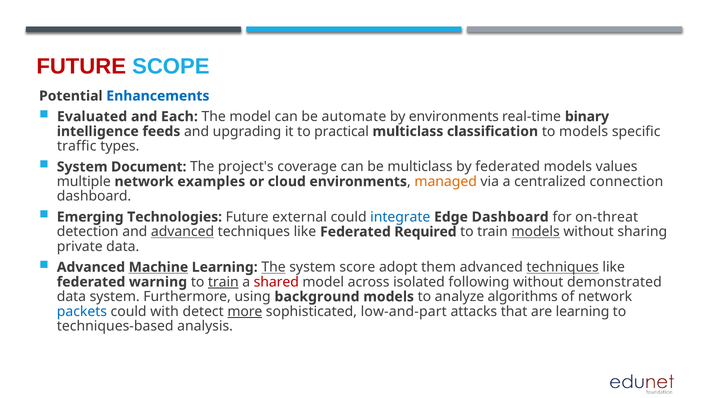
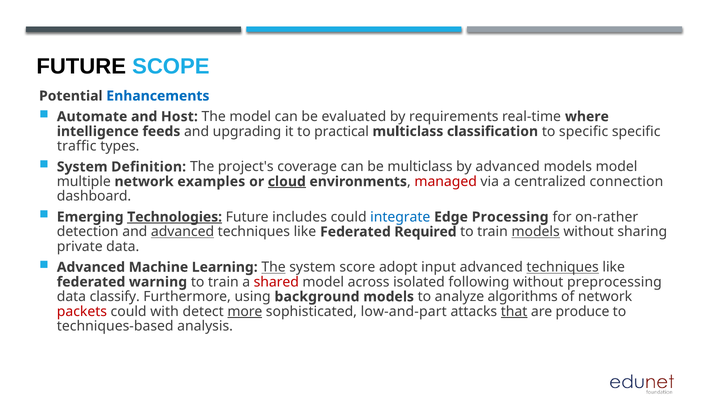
FUTURE at (81, 66) colour: red -> black
Evaluated: Evaluated -> Automate
Each: Each -> Host
automate: automate -> evaluated
by environments: environments -> requirements
binary: binary -> where
to models: models -> specific
Document: Document -> Definition
by federated: federated -> advanced
models values: values -> model
cloud underline: none -> present
managed colour: orange -> red
Technologies underline: none -> present
external: external -> includes
Edge Dashboard: Dashboard -> Processing
on-threat: on-threat -> on-rather
Machine underline: present -> none
them: them -> input
train at (223, 282) underline: present -> none
demonstrated: demonstrated -> preprocessing
data system: system -> classify
packets colour: blue -> red
that underline: none -> present
are learning: learning -> produce
